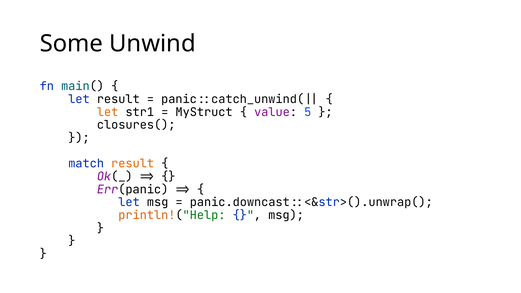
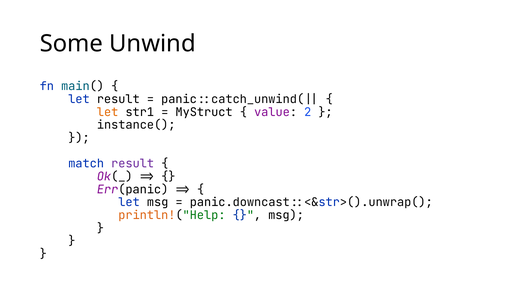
5: 5 -> 2
closures(: closures( -> instance(
result at (133, 164) colour: orange -> purple
